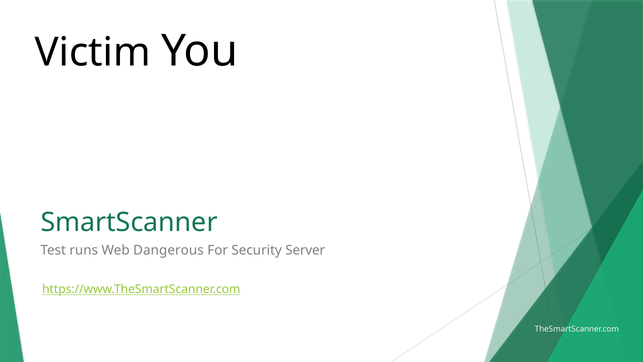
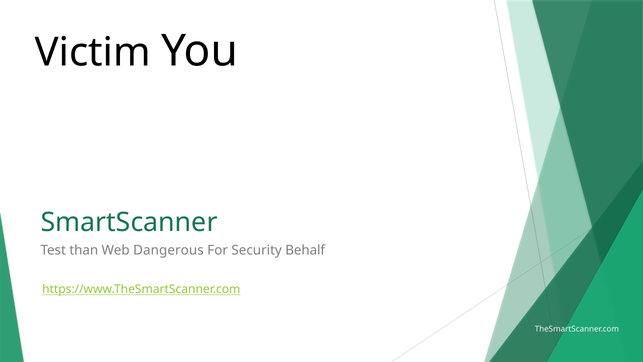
runs: runs -> than
Server: Server -> Behalf
